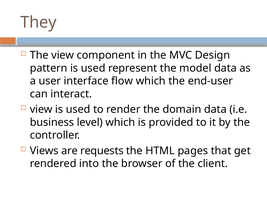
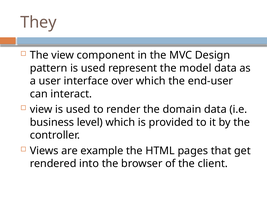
flow: flow -> over
requests: requests -> example
